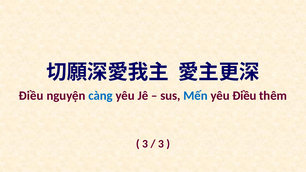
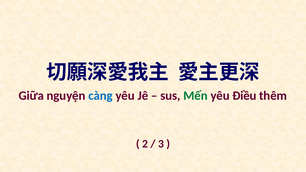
Điều at (31, 96): Điều -> Giữa
Mến colour: blue -> green
3 at (145, 144): 3 -> 2
